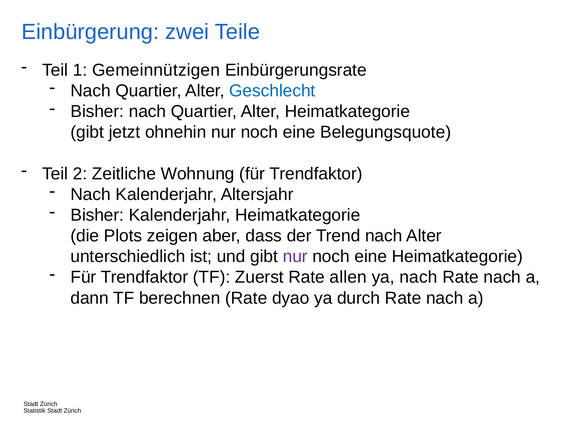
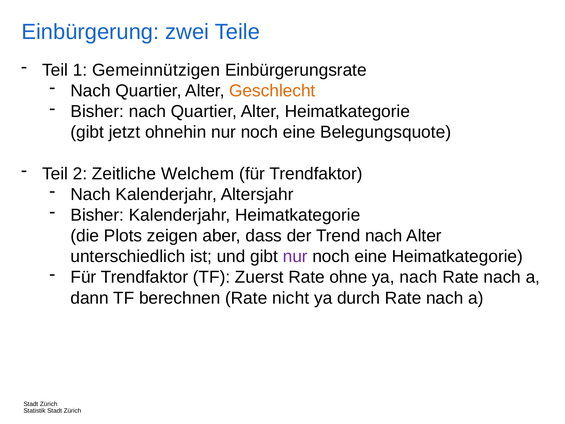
Geschlecht colour: blue -> orange
Wohnung: Wohnung -> Welchem
allen: allen -> ohne
dyao: dyao -> nicht
